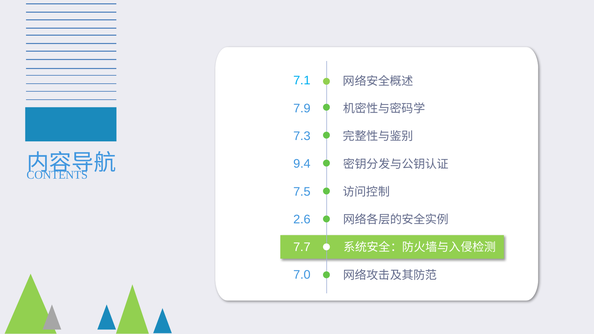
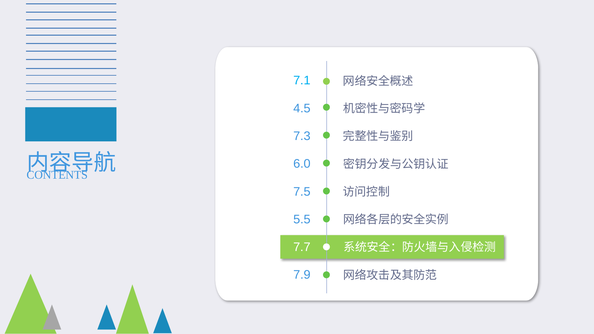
7.9: 7.9 -> 4.5
9.4: 9.4 -> 6.0
2.6: 2.6 -> 5.5
7.0: 7.0 -> 7.9
